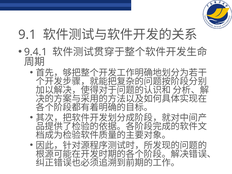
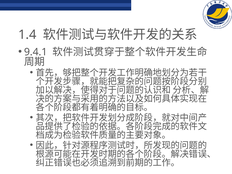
9.1: 9.1 -> 1.4
